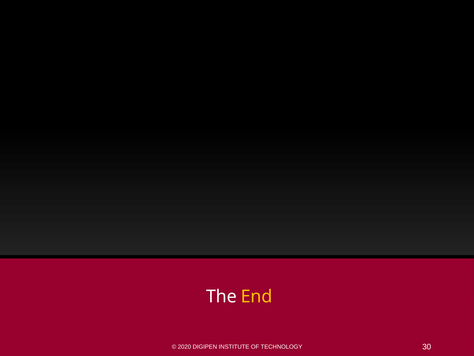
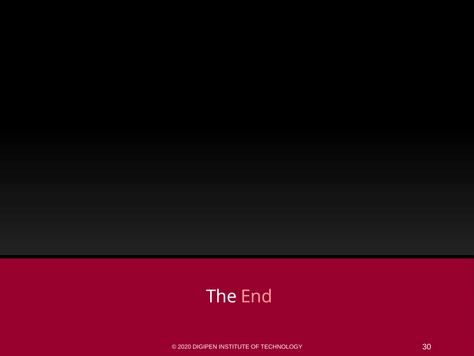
End colour: yellow -> pink
